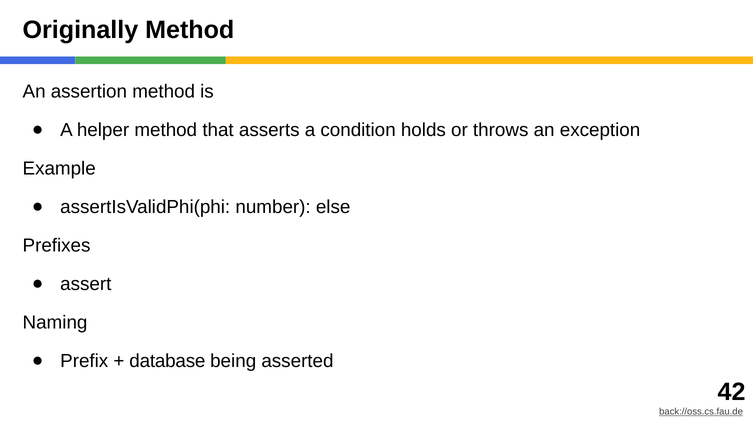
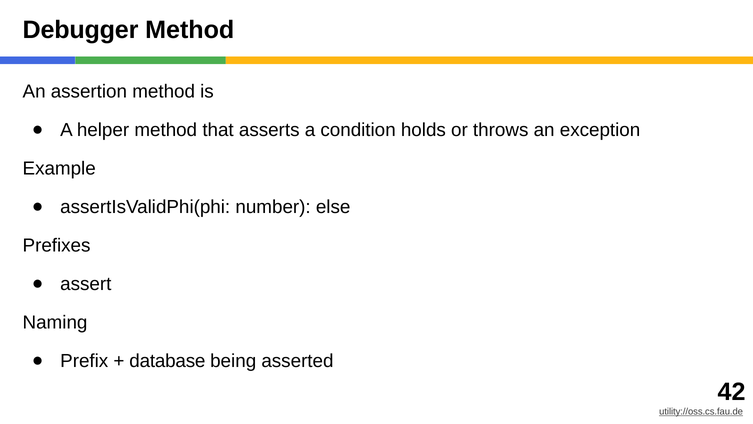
Originally: Originally -> Debugger
back://oss.cs.fau.de: back://oss.cs.fau.de -> utility://oss.cs.fau.de
